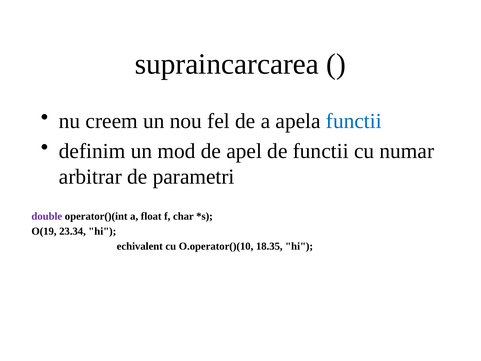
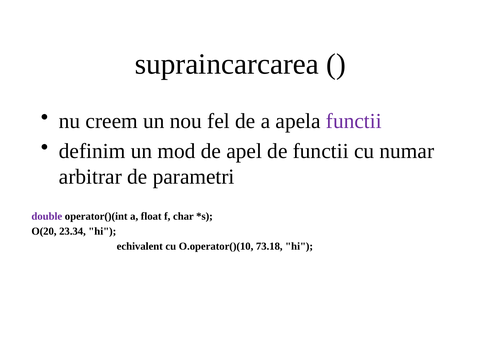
functii at (354, 121) colour: blue -> purple
O(19: O(19 -> O(20
18.35: 18.35 -> 73.18
